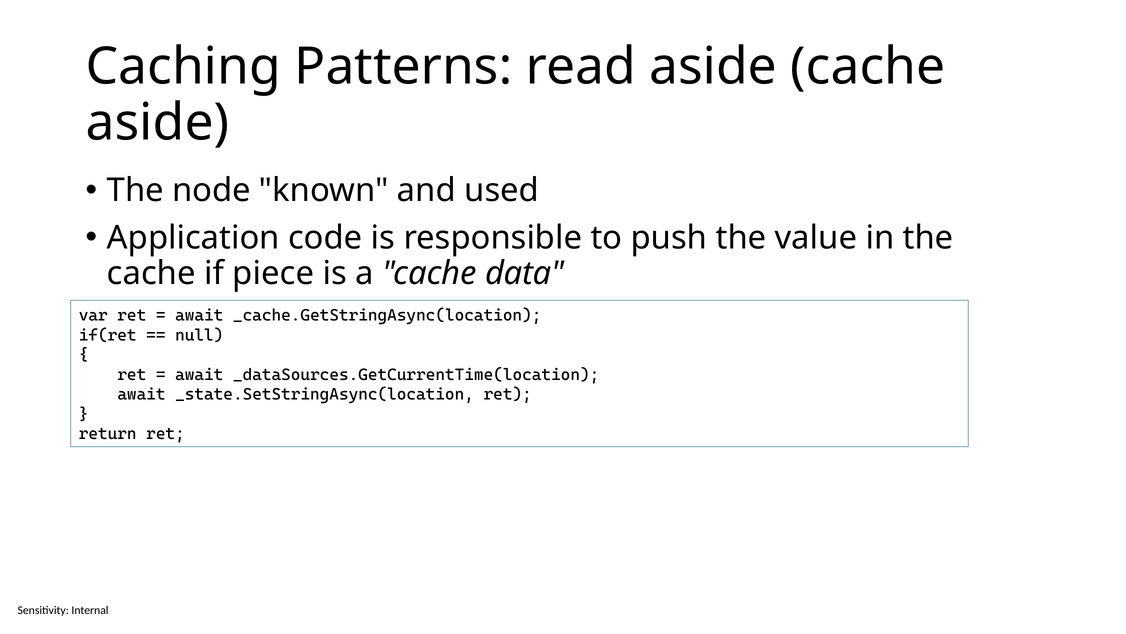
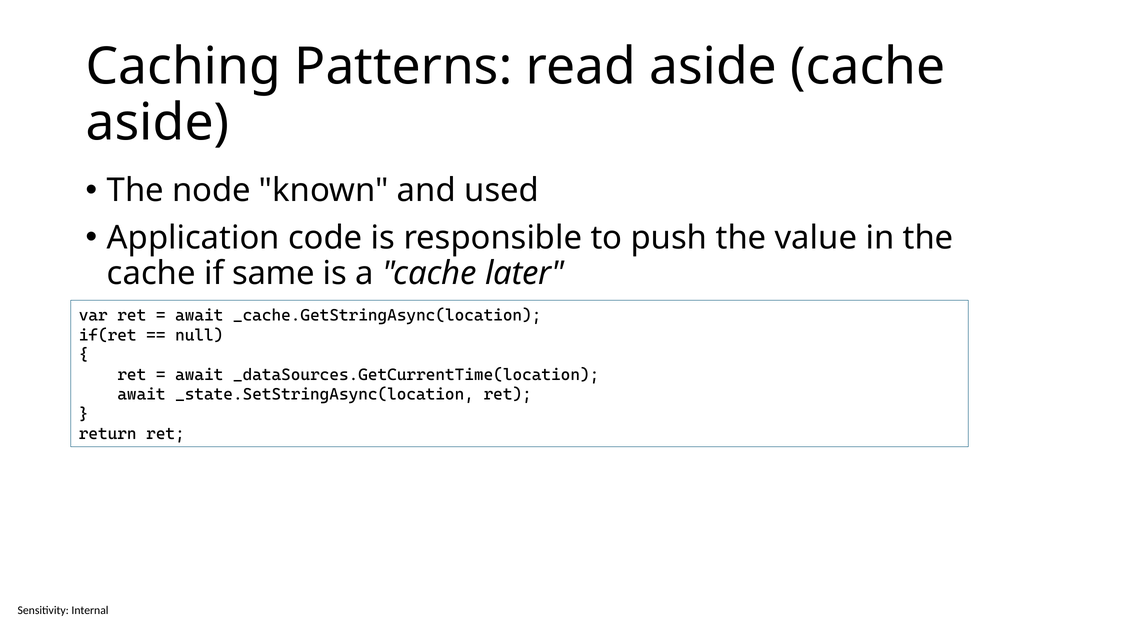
piece: piece -> same
data: data -> later
